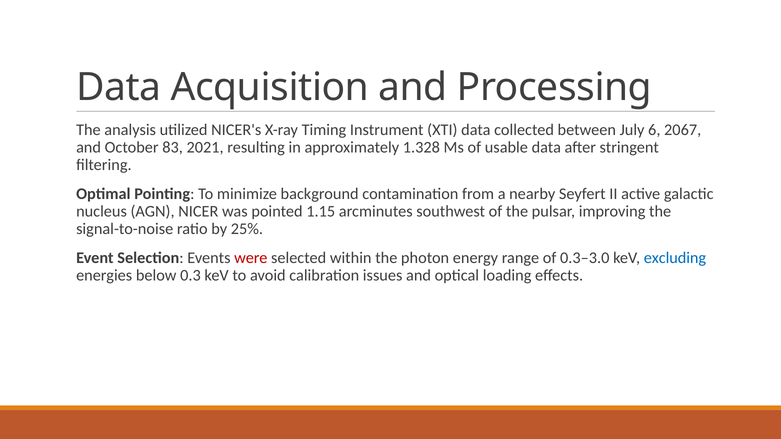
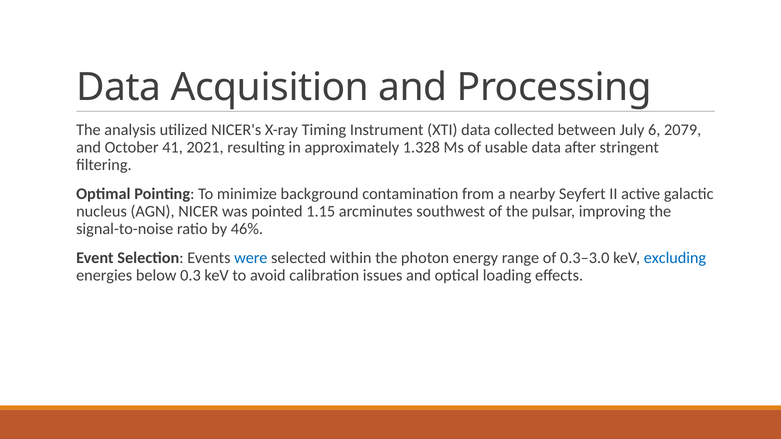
2067: 2067 -> 2079
83: 83 -> 41
25%: 25% -> 46%
were colour: red -> blue
